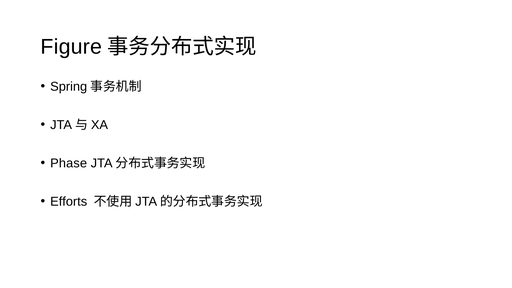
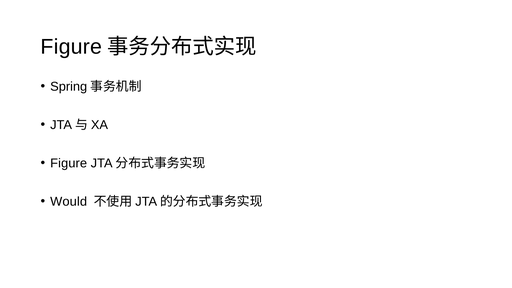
Phase at (69, 163): Phase -> Figure
Efforts: Efforts -> Would
